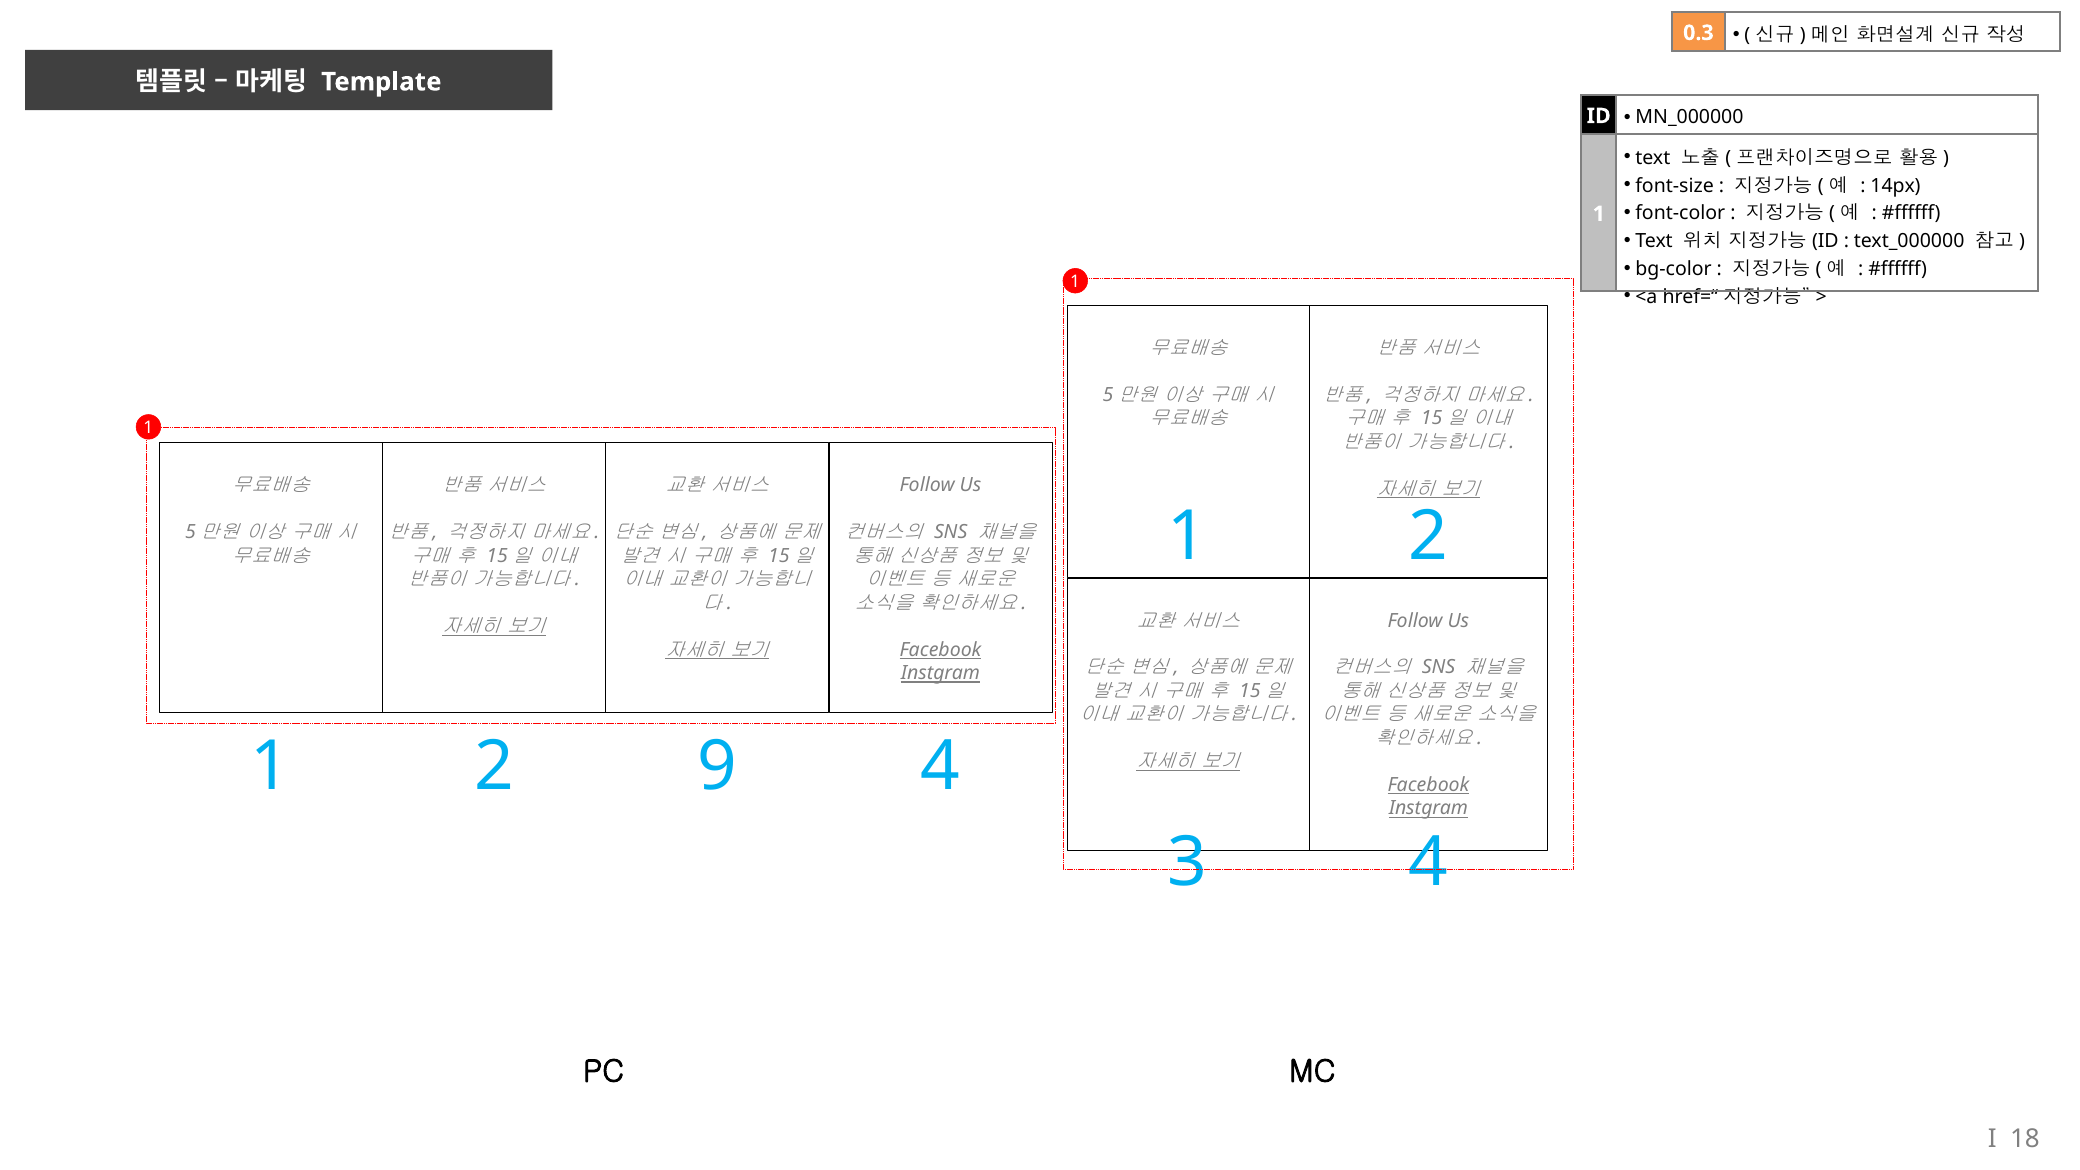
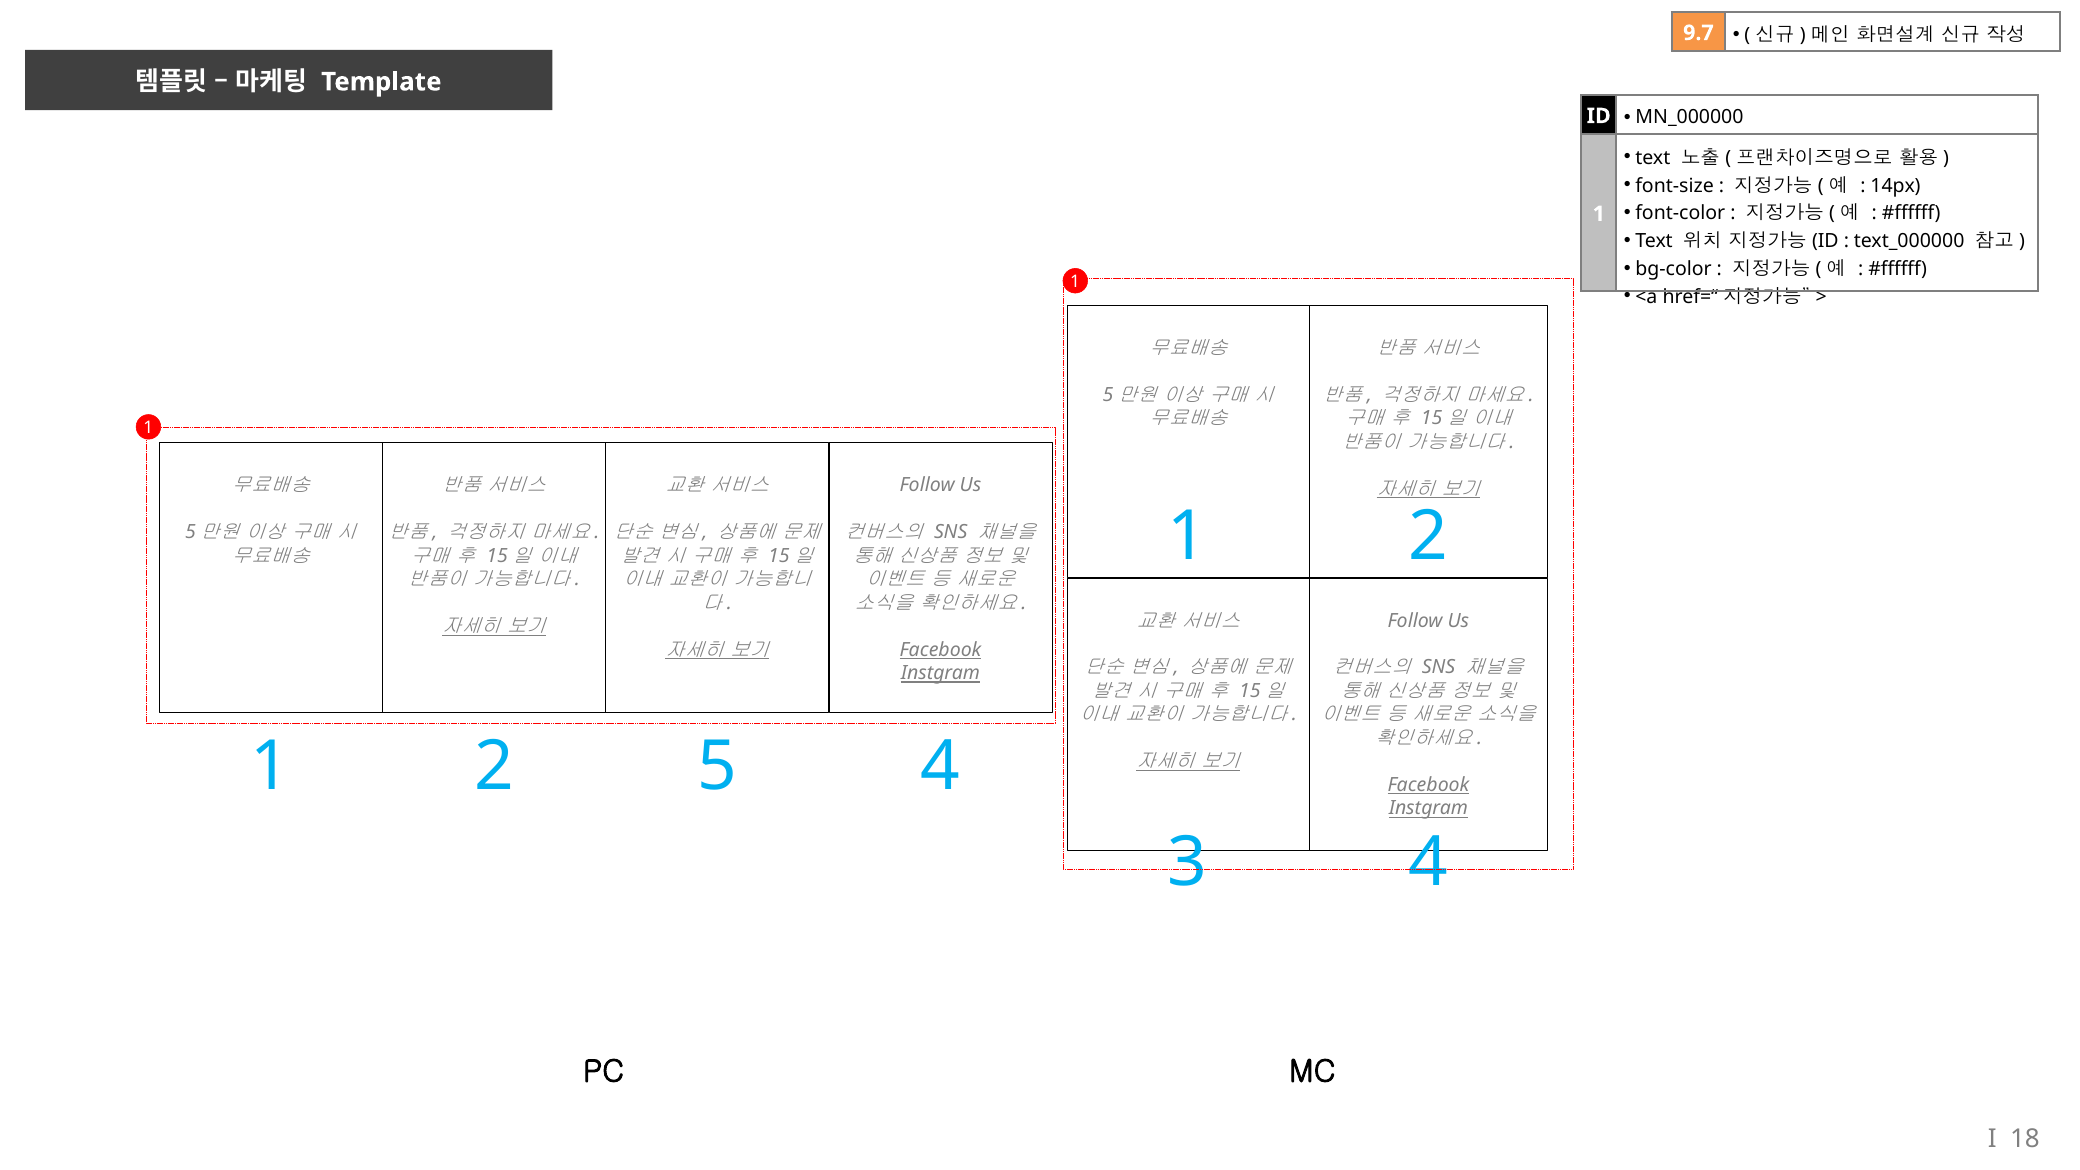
0.3: 0.3 -> 9.7
9: 9 -> 5
